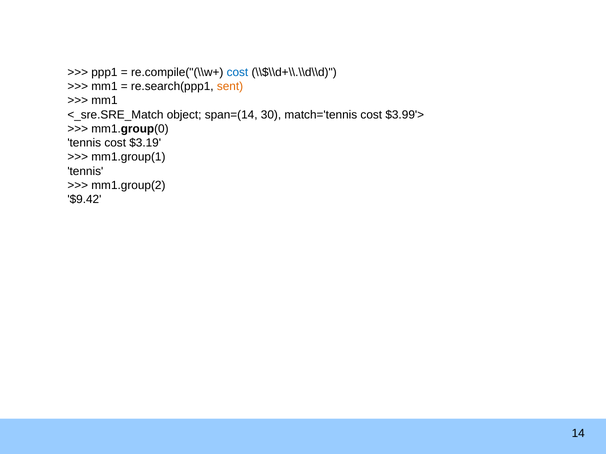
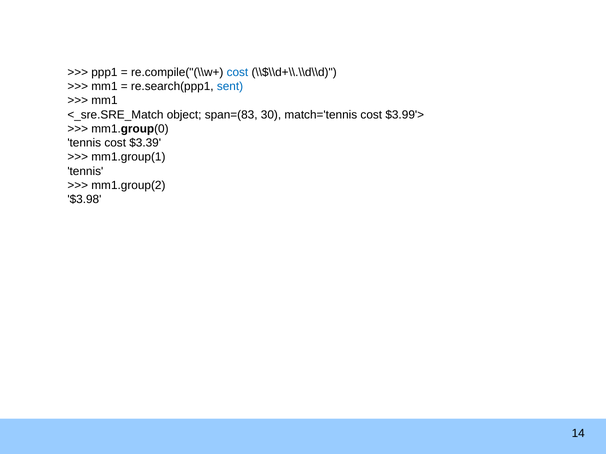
sent colour: orange -> blue
span=(14: span=(14 -> span=(83
$3.19: $3.19 -> $3.39
$9.42: $9.42 -> $3.98
